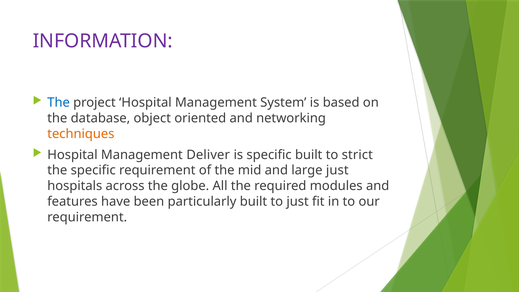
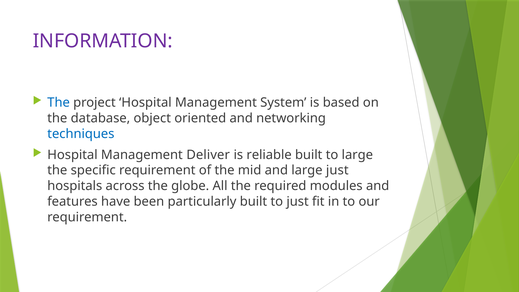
techniques colour: orange -> blue
is specific: specific -> reliable
to strict: strict -> large
